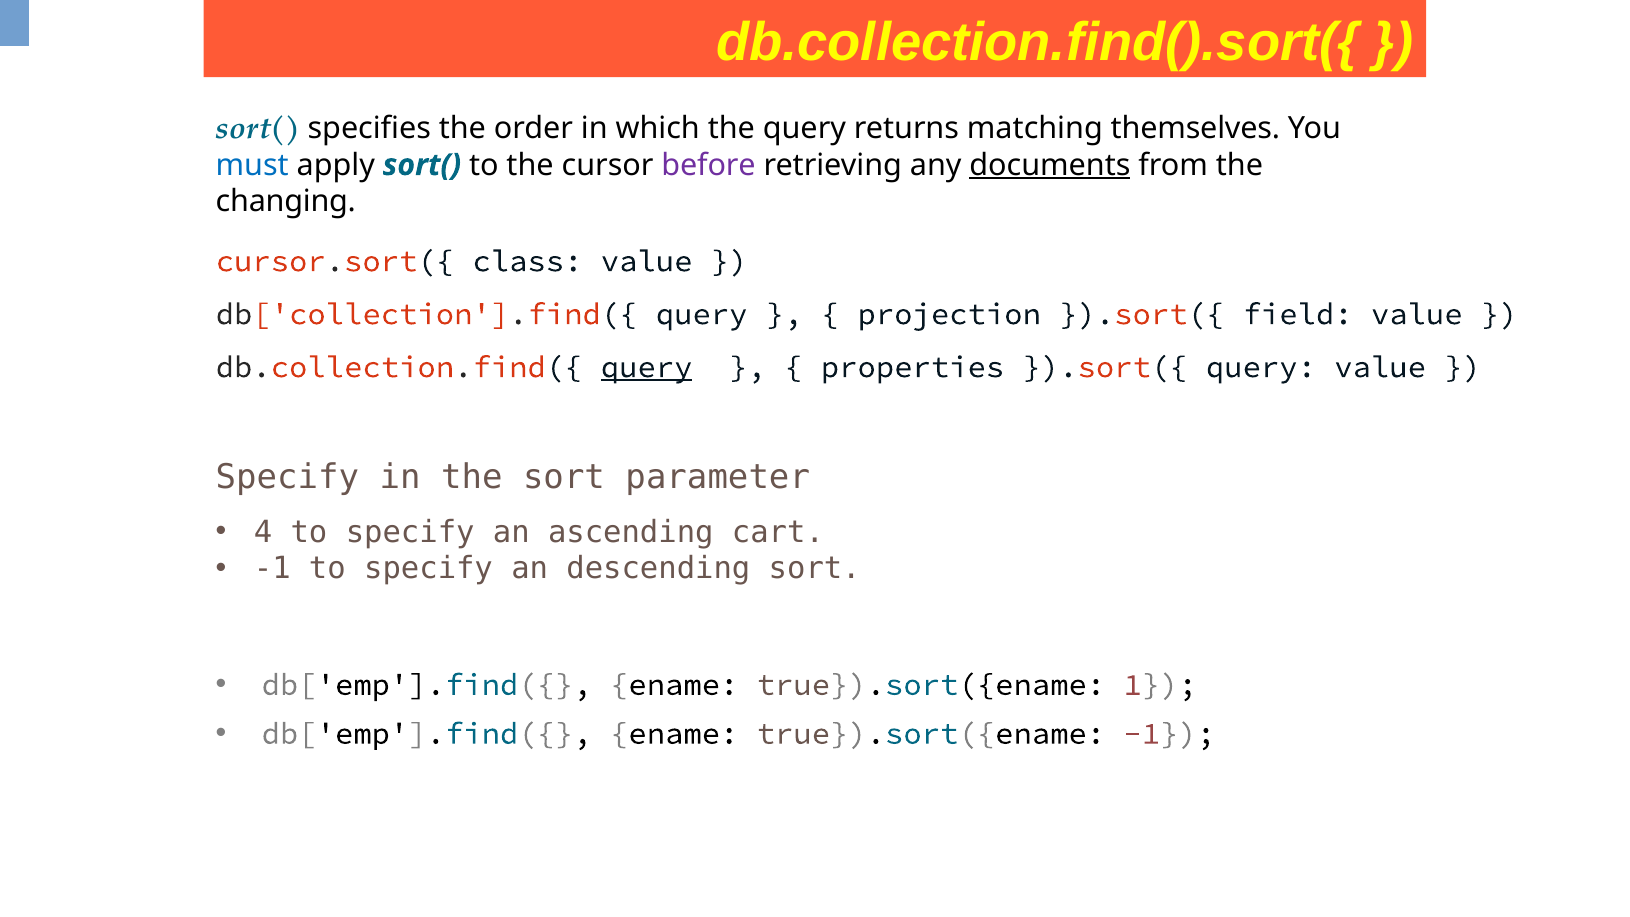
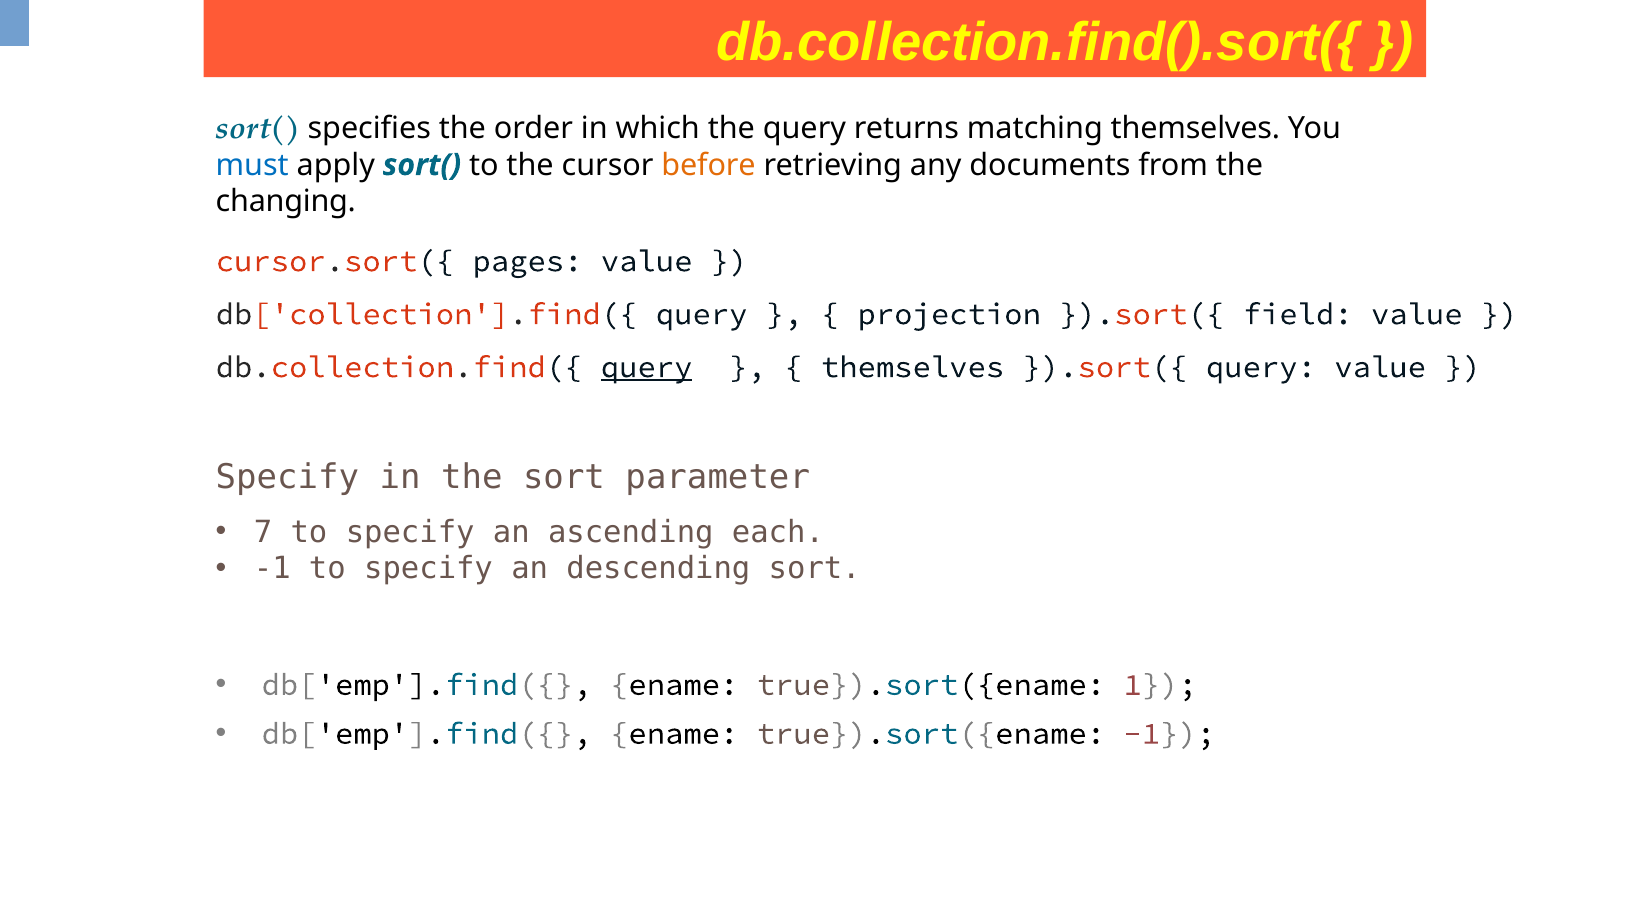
before colour: purple -> orange
documents underline: present -> none
class: class -> pages
properties at (913, 367): properties -> themselves
4: 4 -> 7
cart: cart -> each
